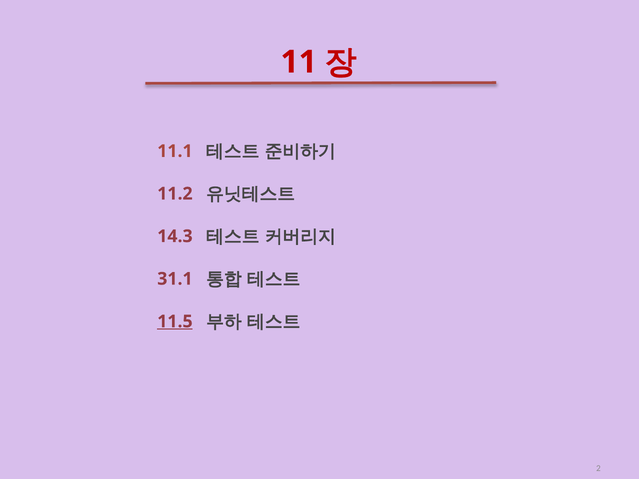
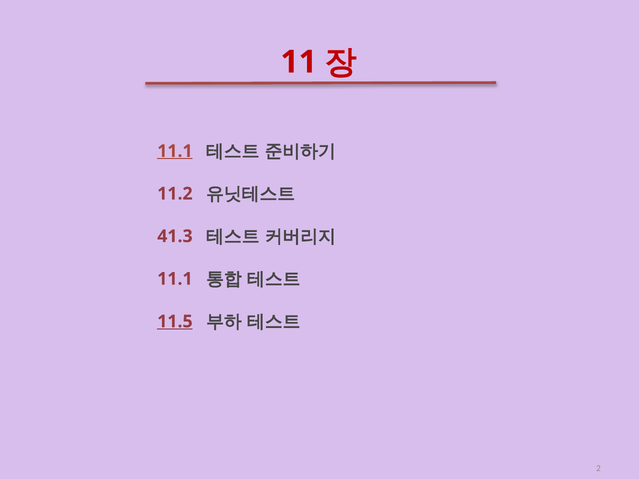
11.1 at (175, 151) underline: none -> present
14.3: 14.3 -> 41.3
31.1 at (175, 279): 31.1 -> 11.1
